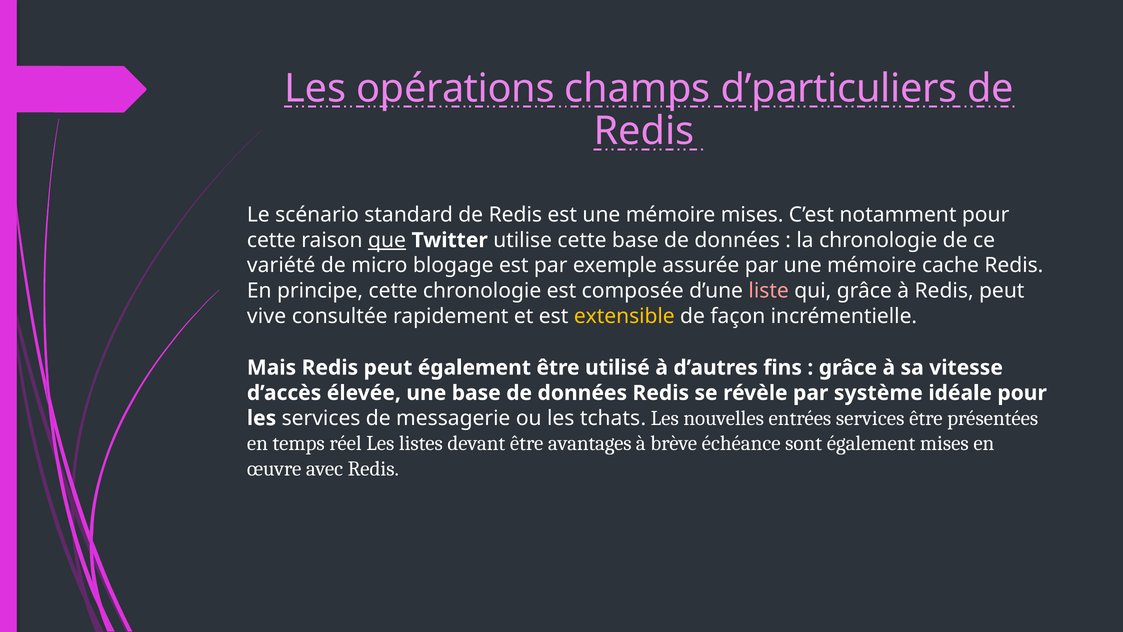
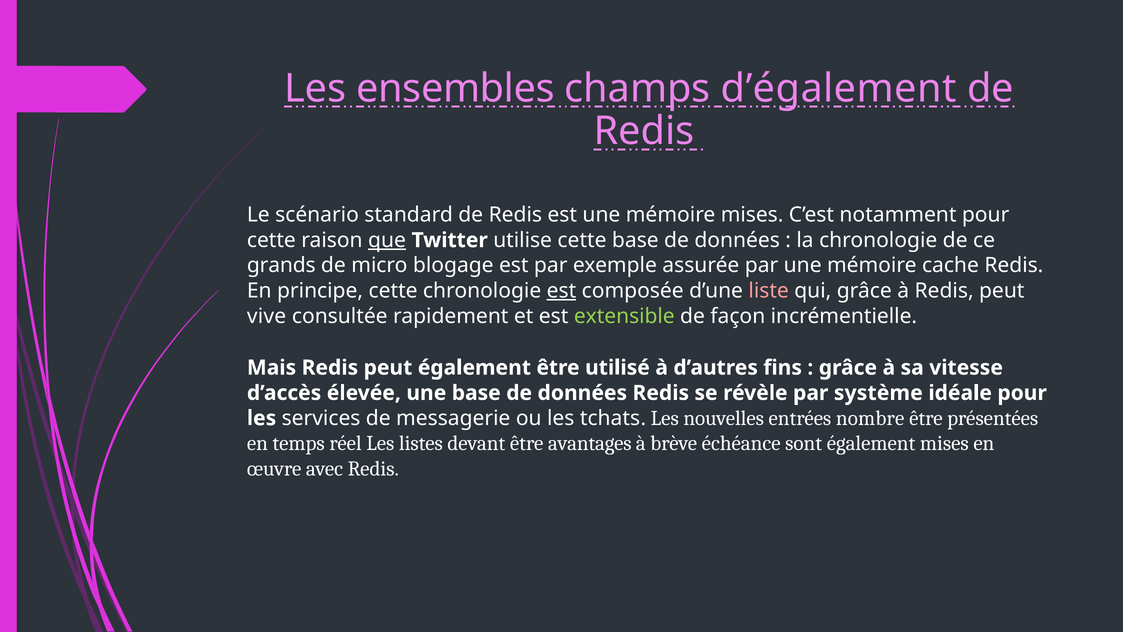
opérations: opérations -> ensembles
d’particuliers: d’particuliers -> d’également
variété: variété -> grands
est at (561, 291) underline: none -> present
extensible colour: yellow -> light green
entrées services: services -> nombre
